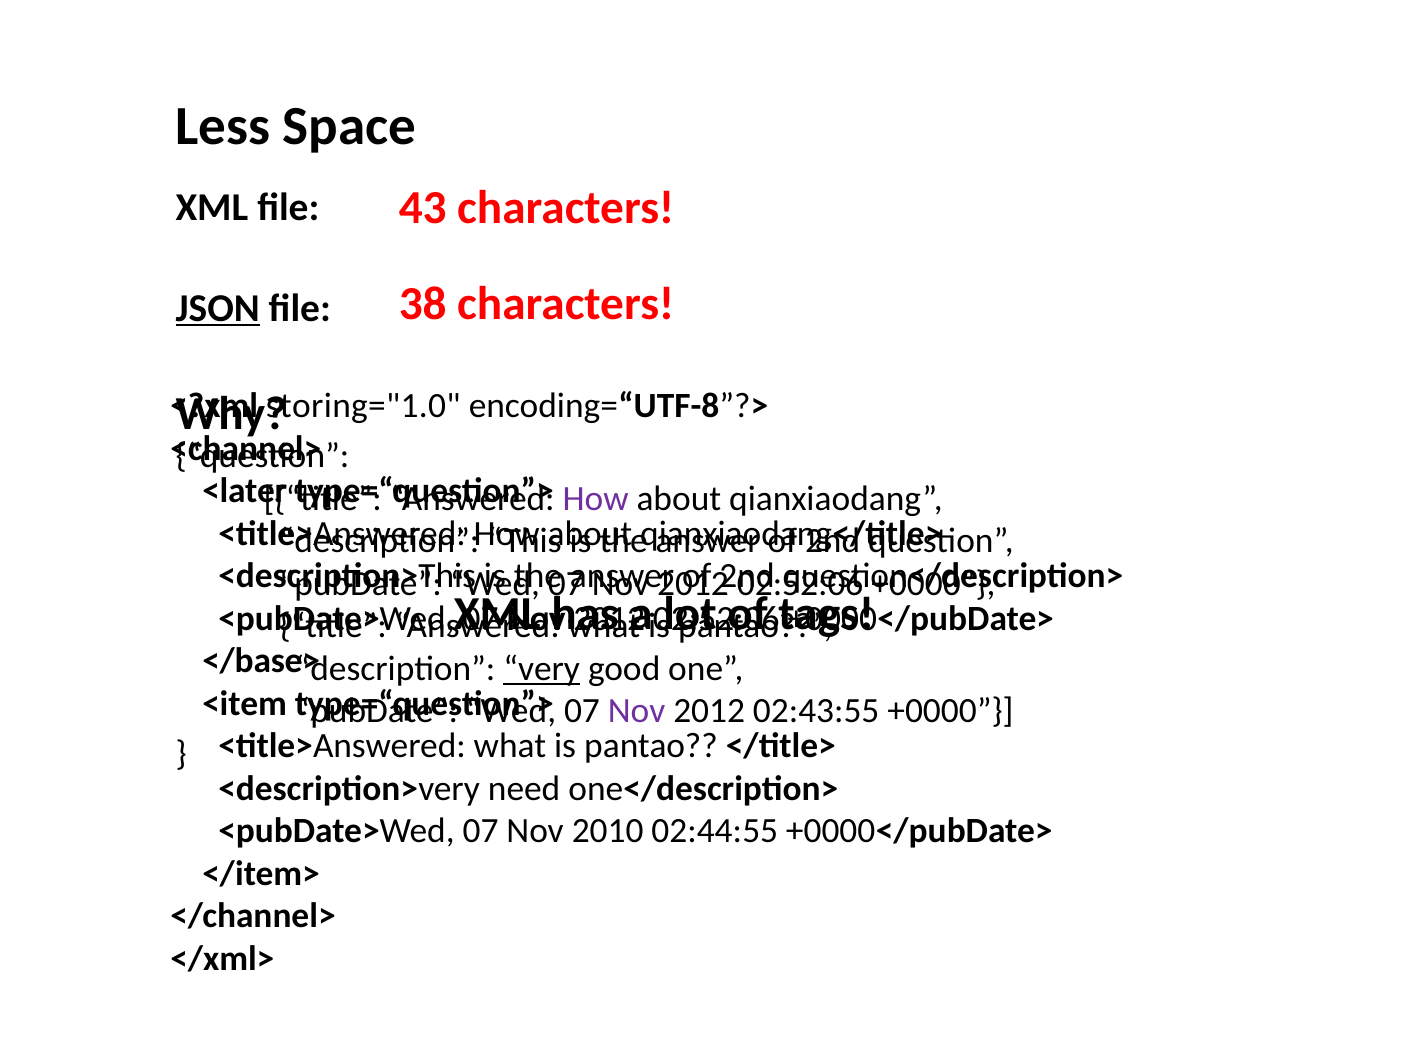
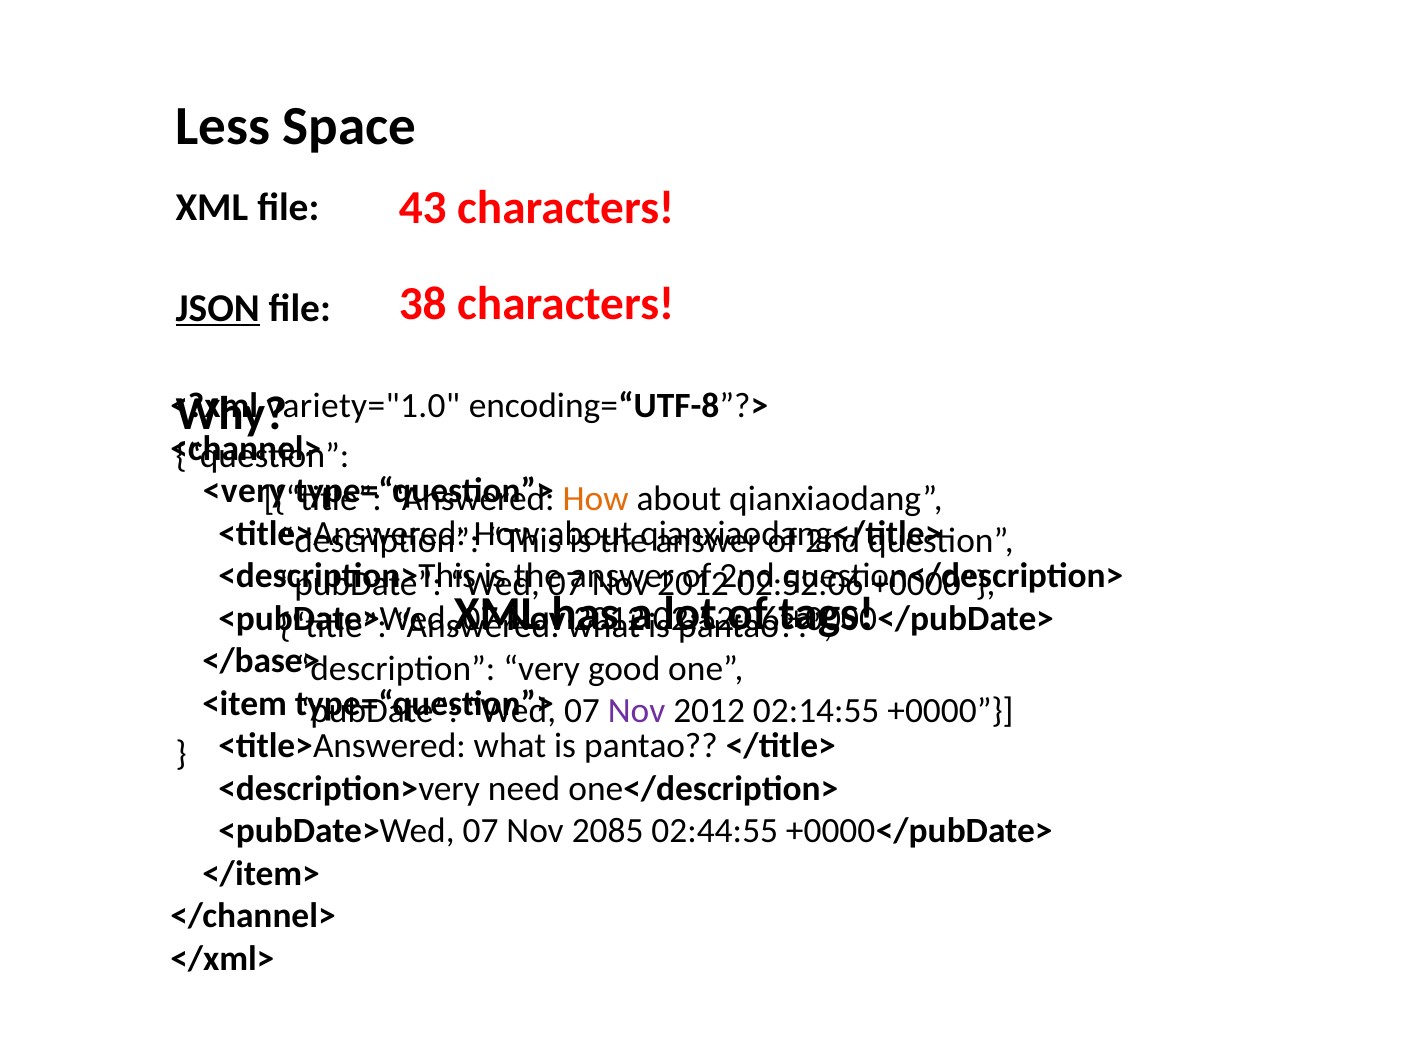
storing="1.0: storing="1.0 -> variety="1.0
<later: <later -> <very
How at (596, 498) colour: purple -> orange
very underline: present -> none
02:43:55: 02:43:55 -> 02:14:55
2010: 2010 -> 2085
